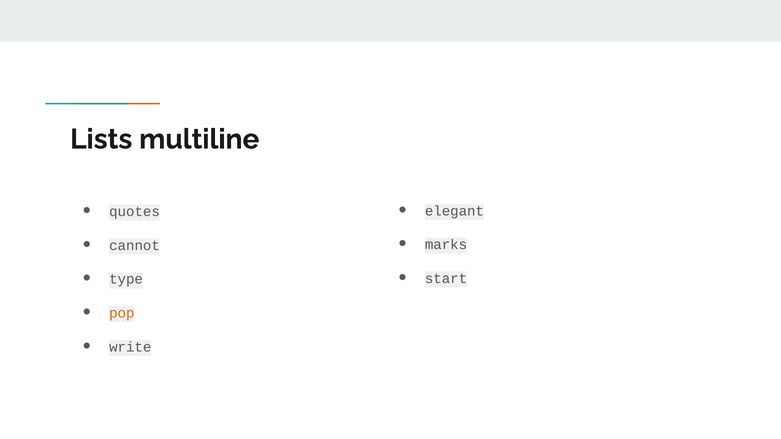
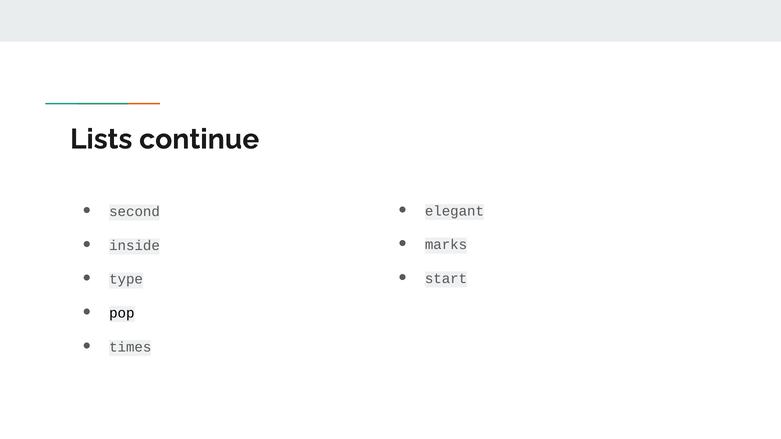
multiline: multiline -> continue
quotes: quotes -> second
cannot: cannot -> inside
pop colour: orange -> black
write: write -> times
